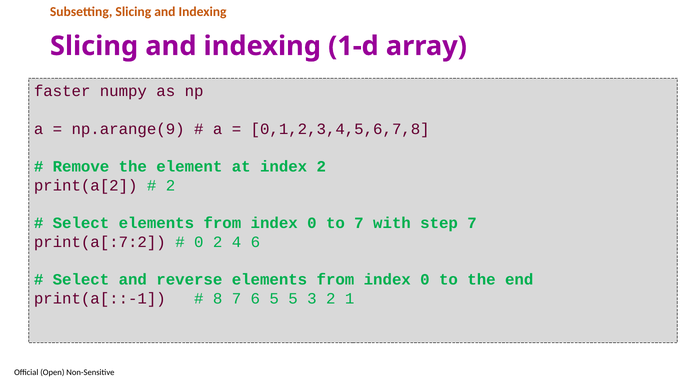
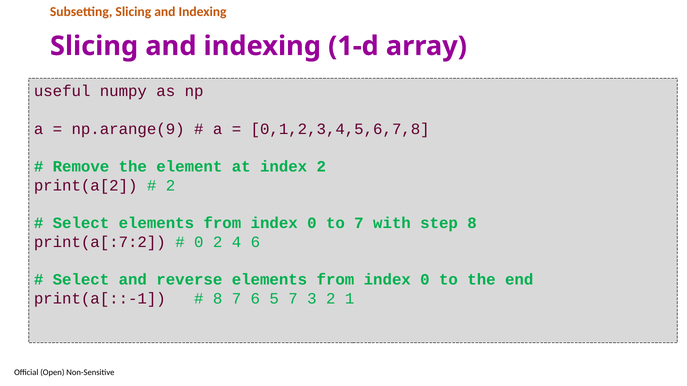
faster: faster -> useful
step 7: 7 -> 8
5 5: 5 -> 7
